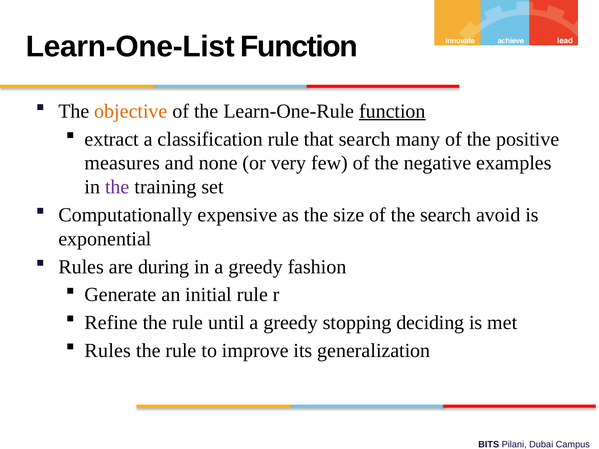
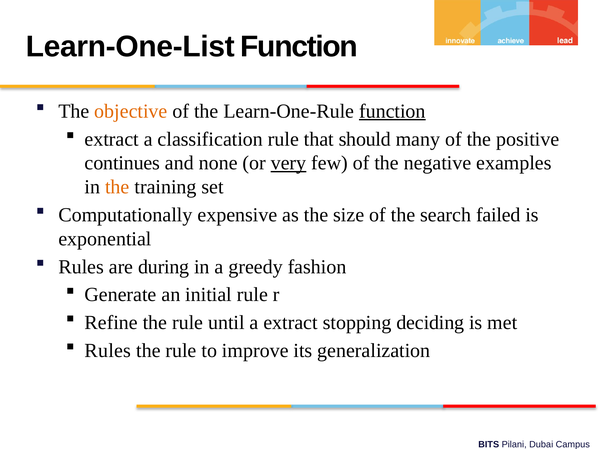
that search: search -> should
measures: measures -> continues
very underline: none -> present
the at (117, 187) colour: purple -> orange
avoid: avoid -> failed
until a greedy: greedy -> extract
